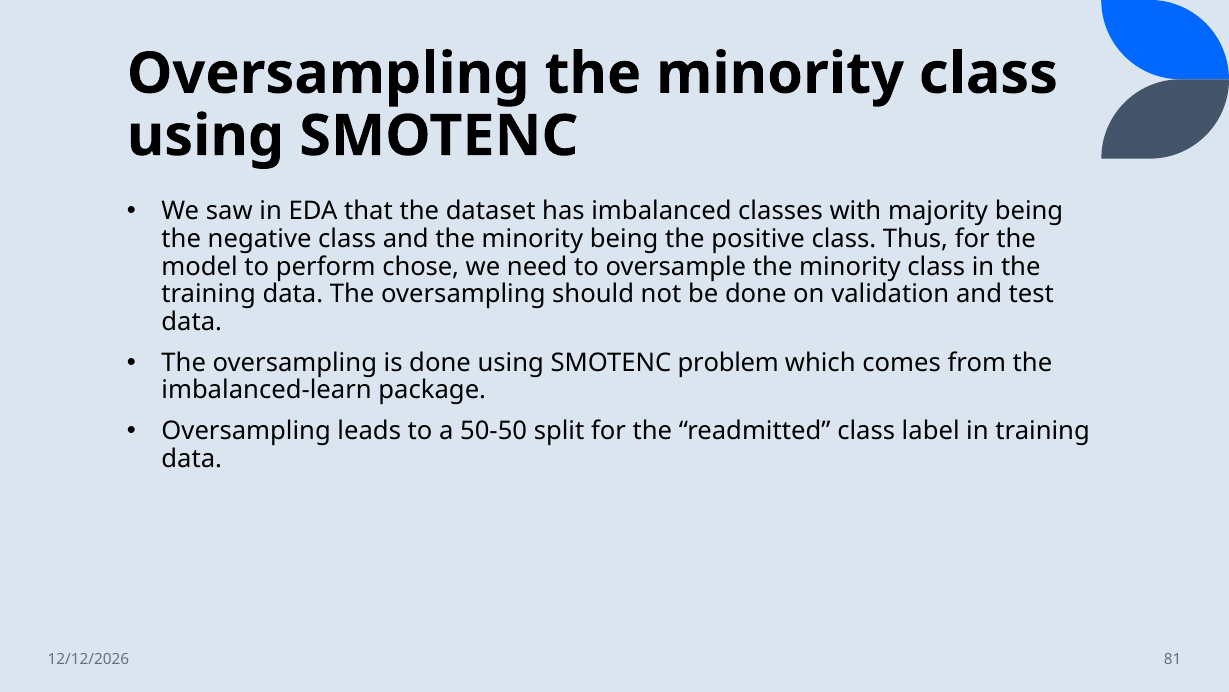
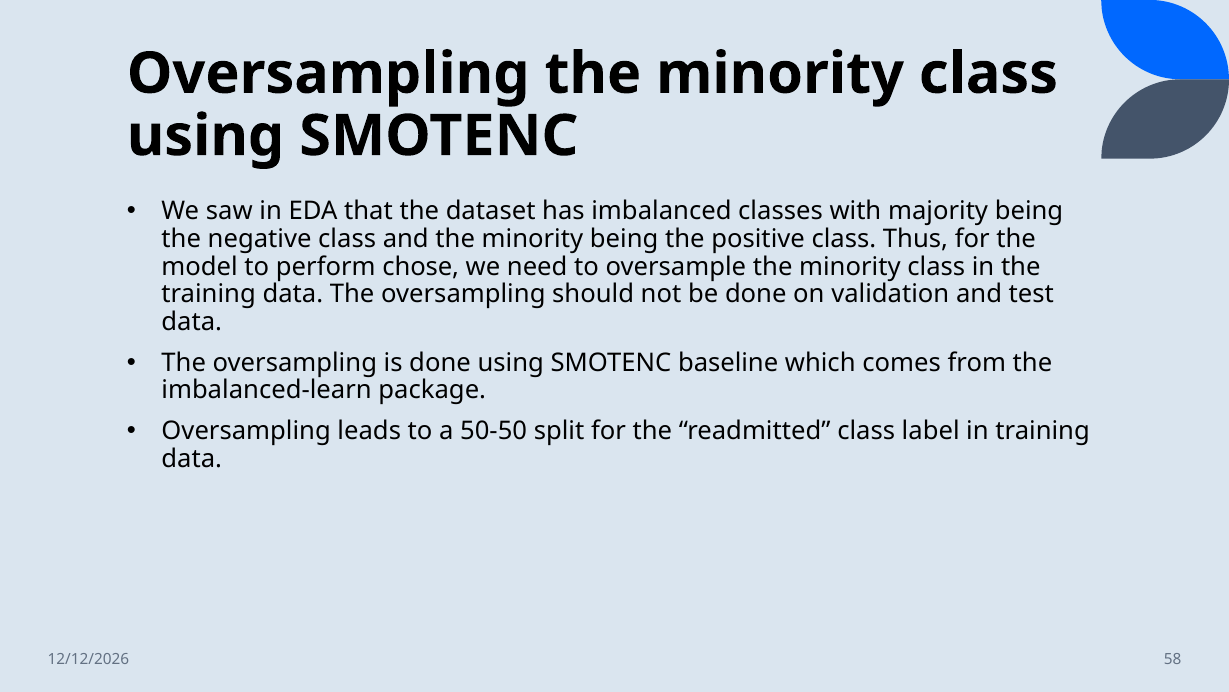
problem: problem -> baseline
81: 81 -> 58
